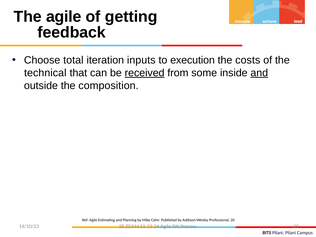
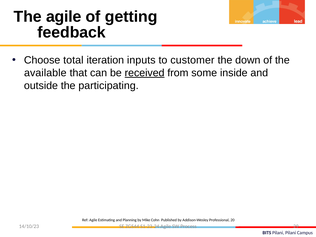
execution: execution -> customer
costs: costs -> down
technical: technical -> available
and at (259, 73) underline: present -> none
composition: composition -> participating
